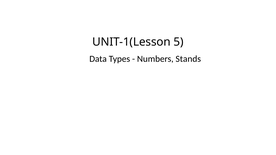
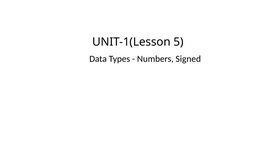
Stands: Stands -> Signed
